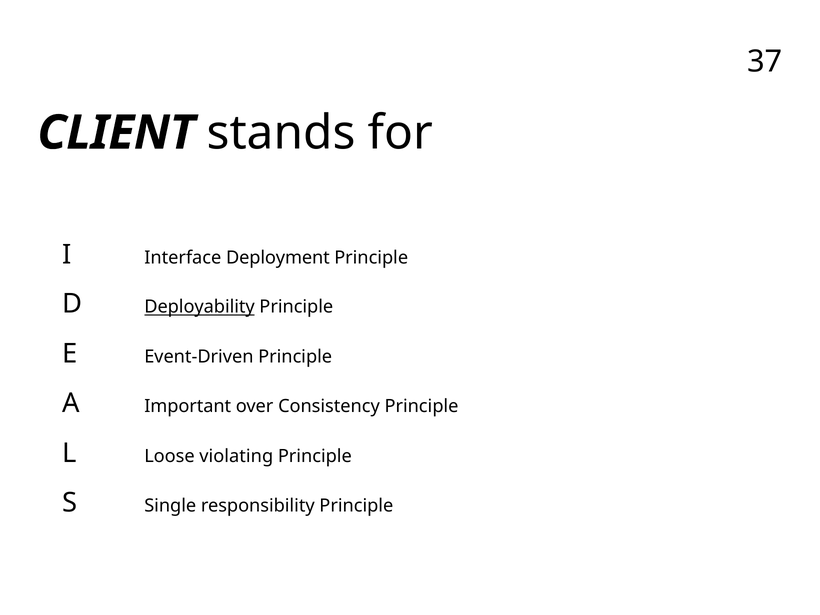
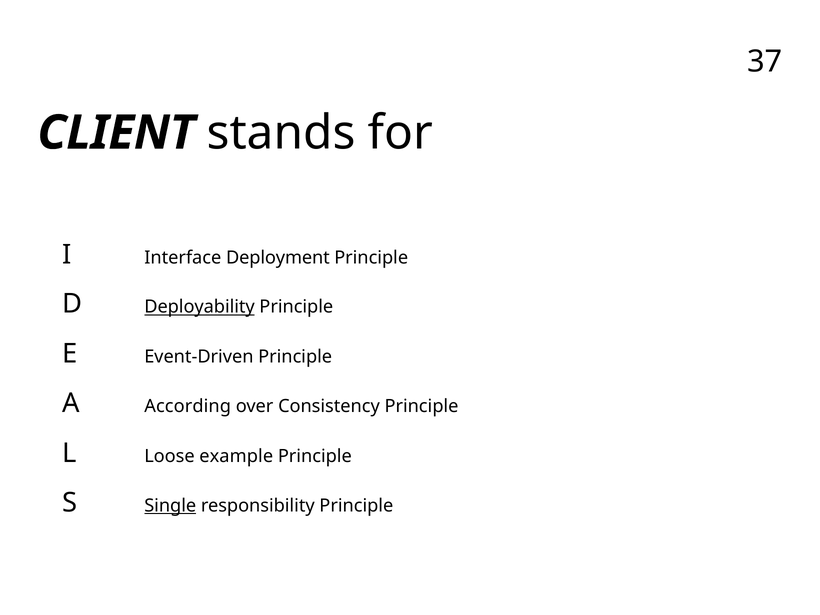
Important: Important -> According
violating: violating -> example
Single underline: none -> present
